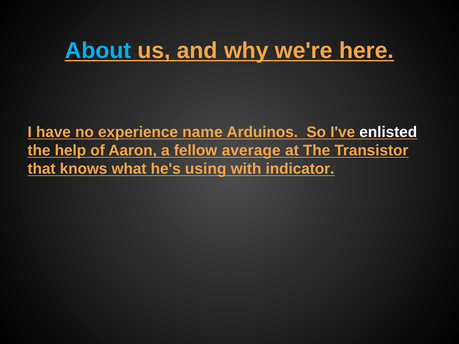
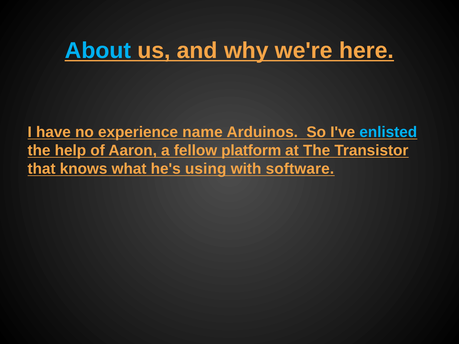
enlisted colour: white -> light blue
average: average -> platform
indicator: indicator -> software
